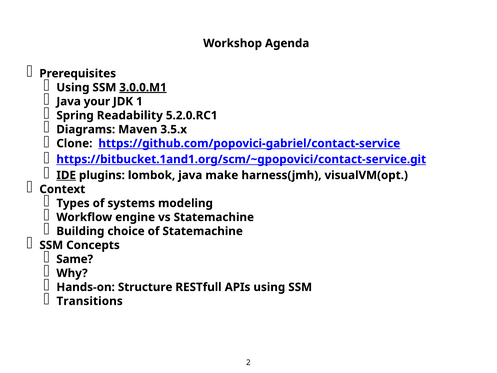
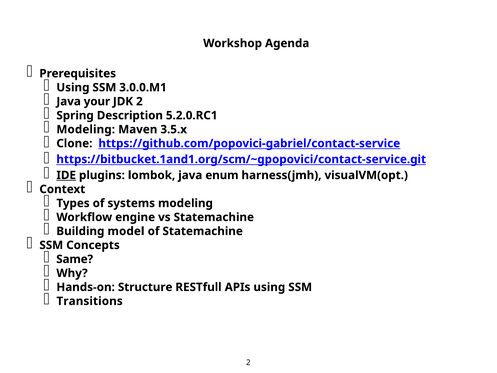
3.0.0.M1 underline: present -> none
JDK 1: 1 -> 2
Readability: Readability -> Description
Diagrams at (86, 129): Diagrams -> Modeling
make: make -> enum
choice: choice -> model
